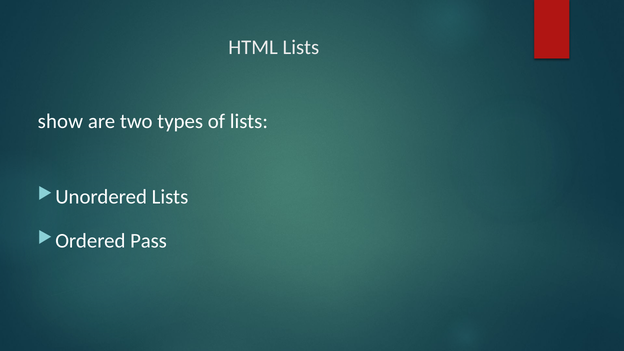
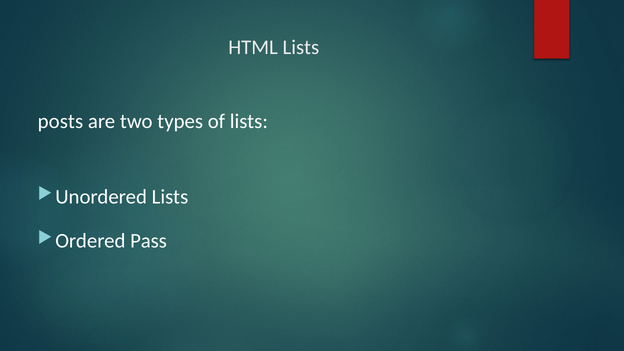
show: show -> posts
